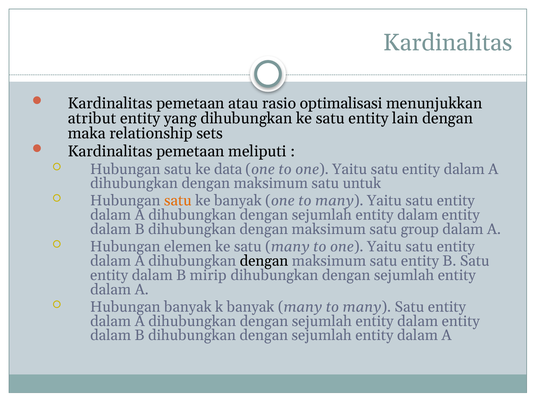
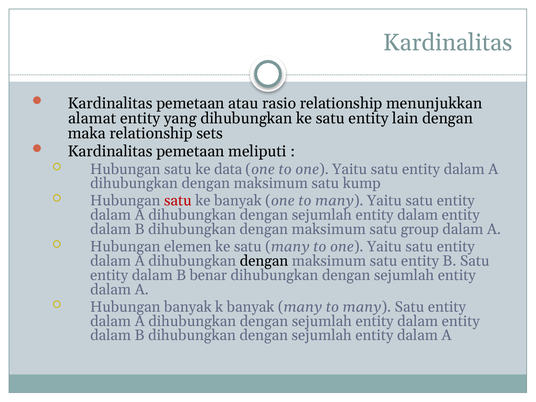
rasio optimalisasi: optimalisasi -> relationship
atribut: atribut -> alamat
untuk: untuk -> kump
satu at (178, 201) colour: orange -> red
mirip: mirip -> benar
